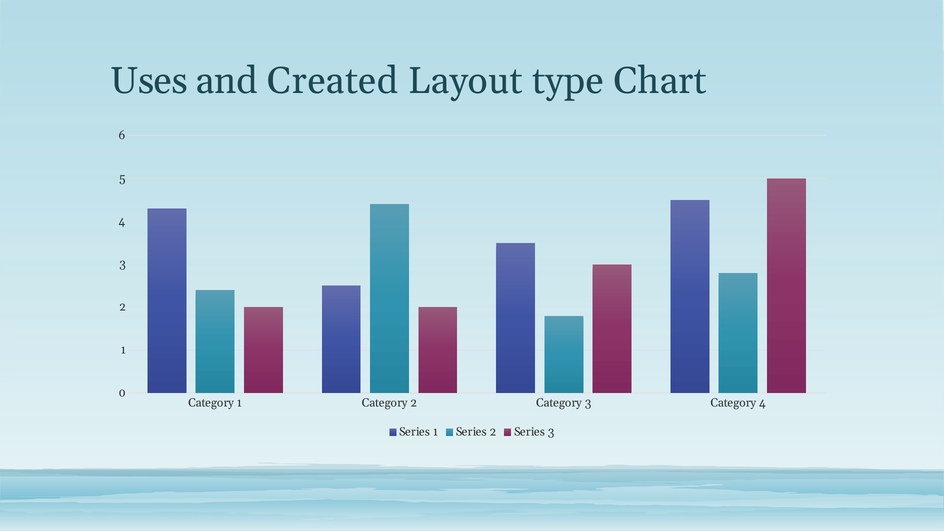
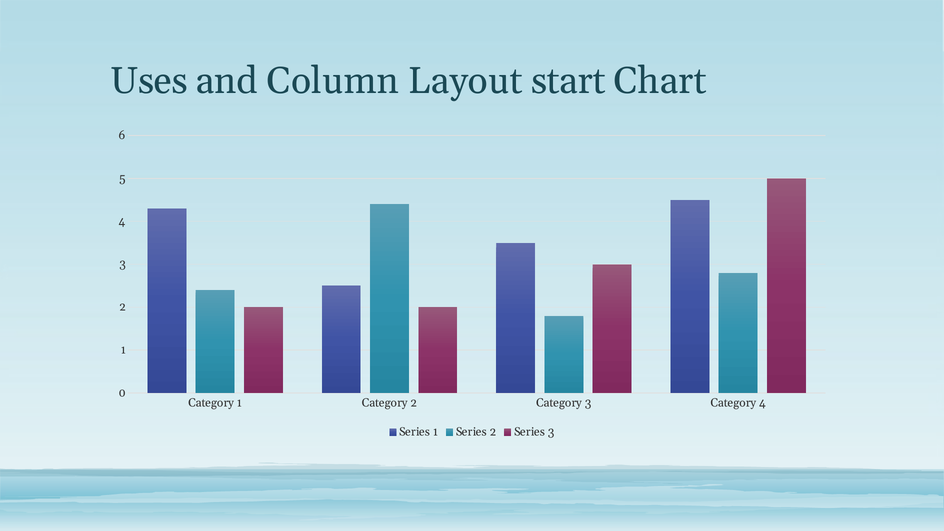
Created: Created -> Column
type: type -> start
